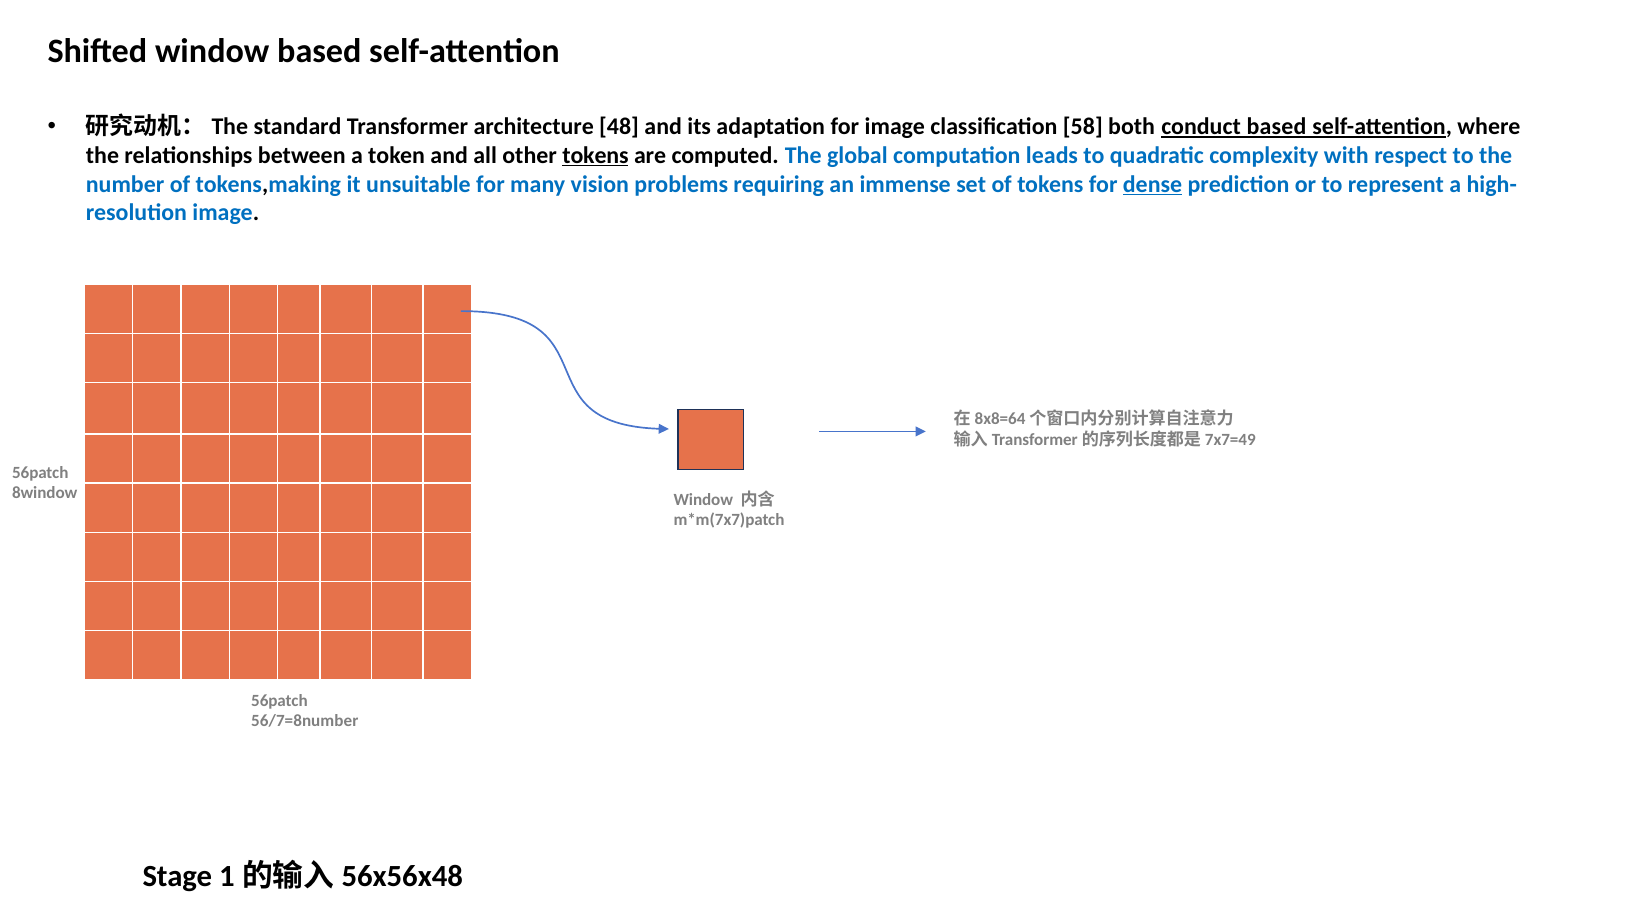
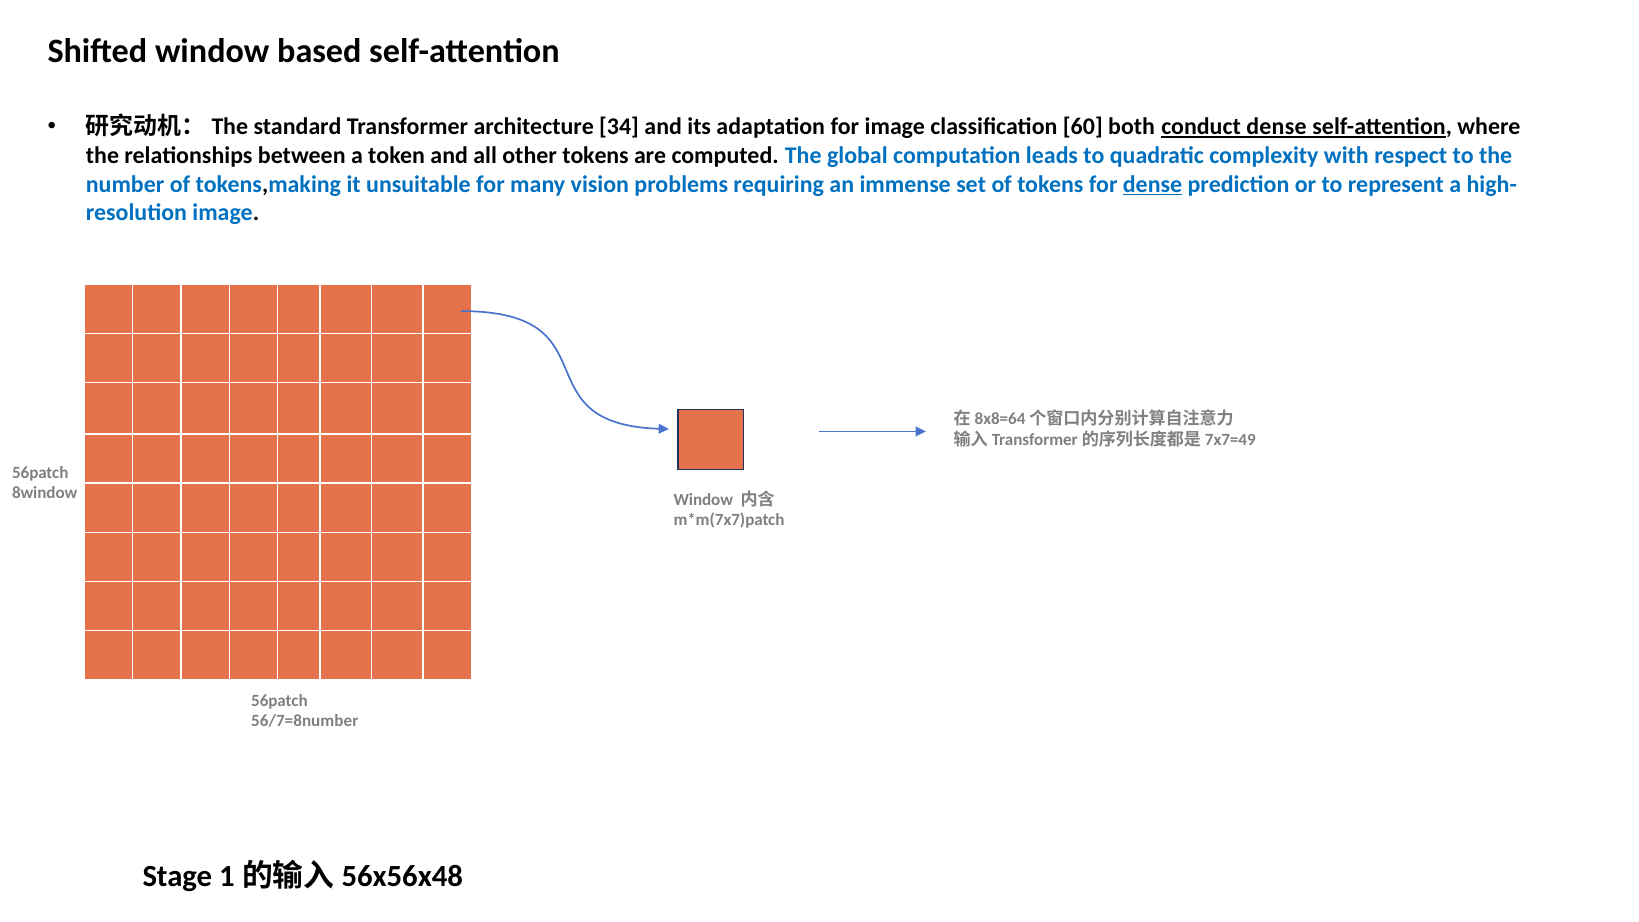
48: 48 -> 34
58: 58 -> 60
conduct based: based -> dense
tokens at (596, 155) underline: present -> none
